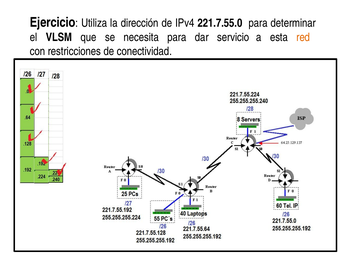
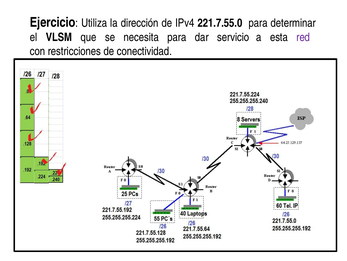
red colour: orange -> purple
